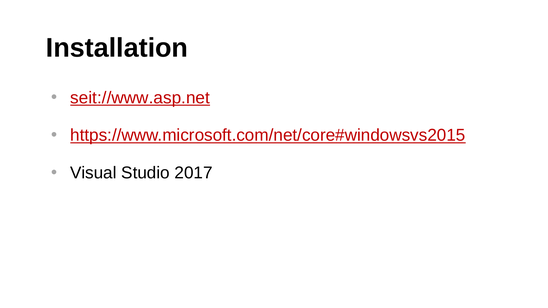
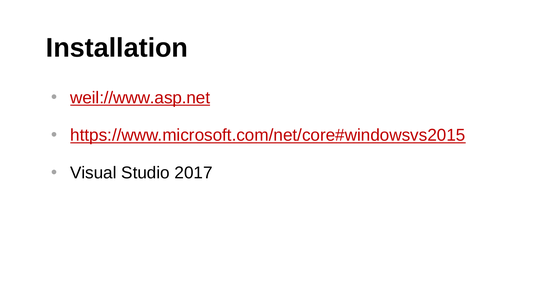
seit://www.asp.net: seit://www.asp.net -> weil://www.asp.net
